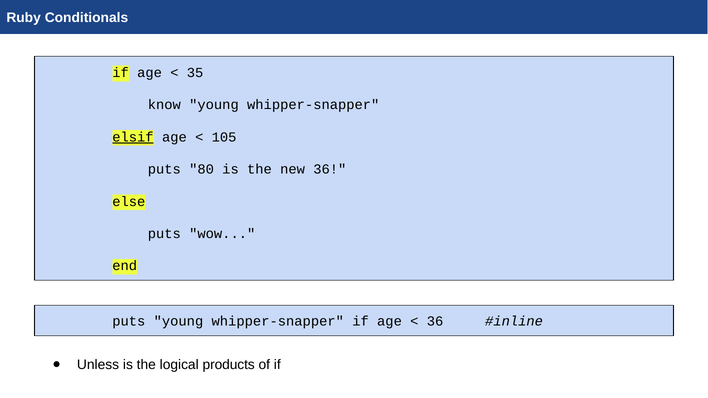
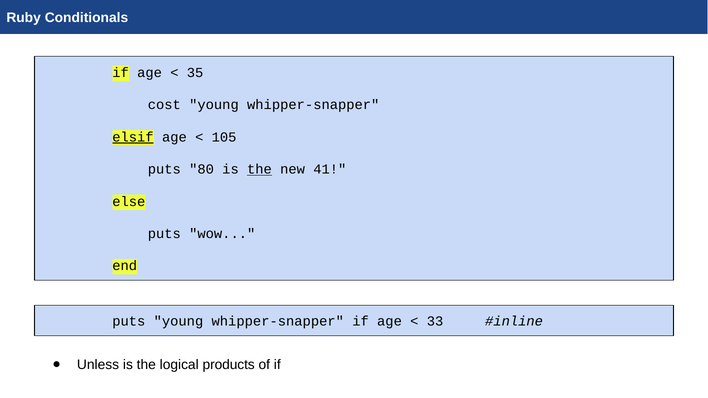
know: know -> cost
the at (259, 169) underline: none -> present
new 36: 36 -> 41
36 at (435, 322): 36 -> 33
